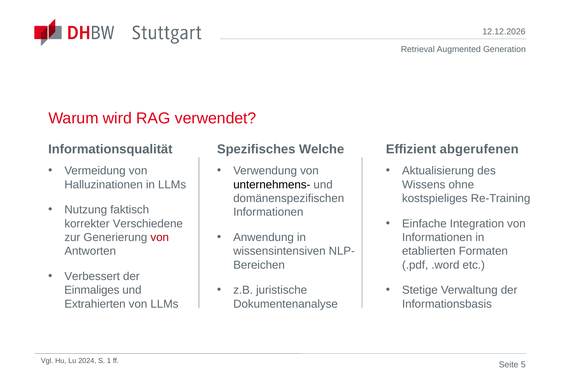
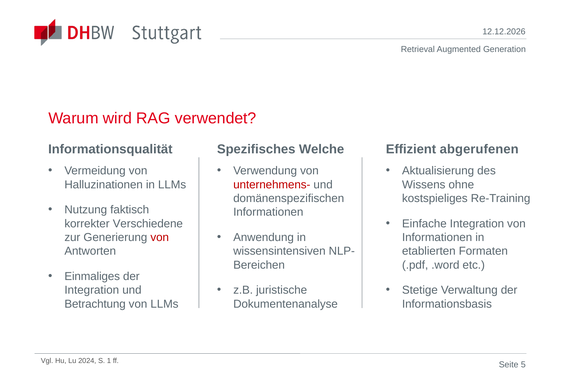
unternehmens- colour: black -> red
Verbessert: Verbessert -> Einmaliges
Einmaliges at (92, 290): Einmaliges -> Integration
Extrahierten: Extrahierten -> Betrachtung
